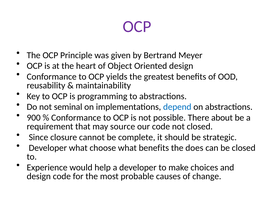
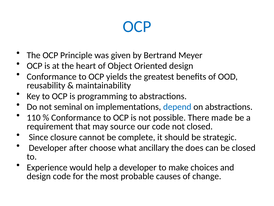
OCP at (137, 27) colour: purple -> blue
900: 900 -> 110
about: about -> made
Developer what: what -> after
what benefits: benefits -> ancillary
